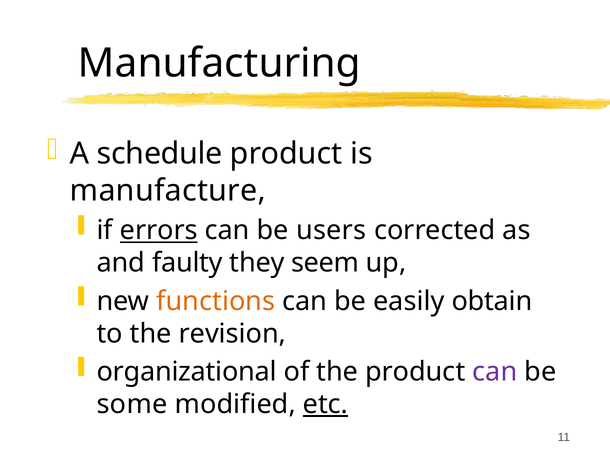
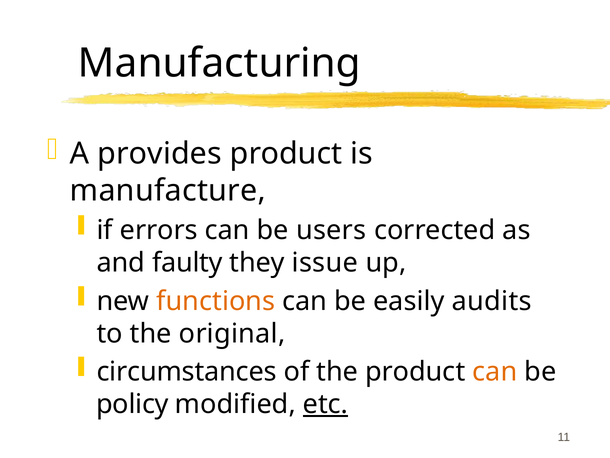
schedule: schedule -> provides
errors underline: present -> none
seem: seem -> issue
obtain: obtain -> audits
revision: revision -> original
organizational: organizational -> circumstances
can at (495, 371) colour: purple -> orange
some: some -> policy
